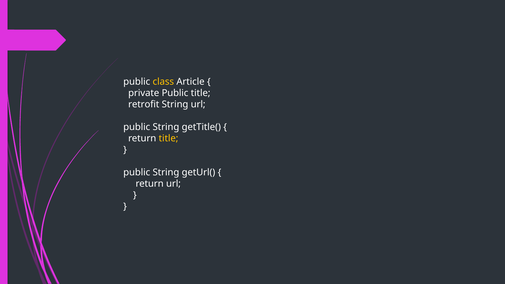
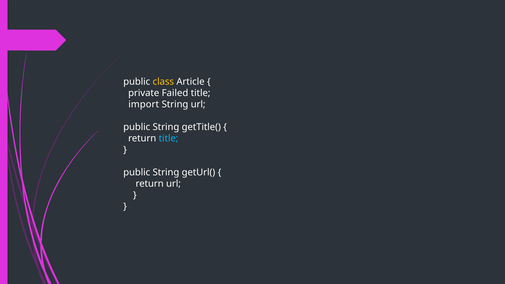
private Public: Public -> Failed
retrofit: retrofit -> import
title at (169, 138) colour: yellow -> light blue
